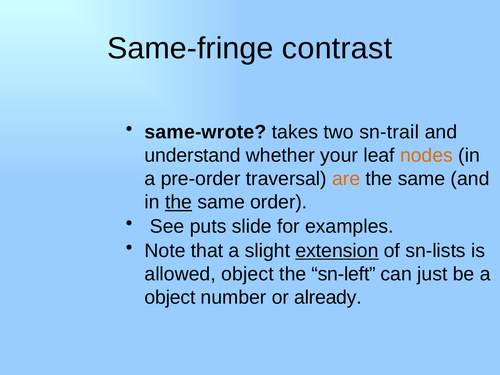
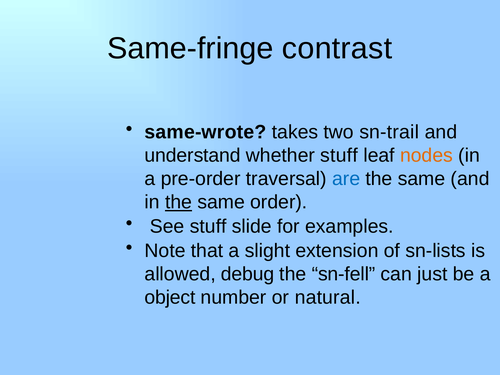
whether your: your -> stuff
are colour: orange -> blue
See puts: puts -> stuff
extension underline: present -> none
allowed object: object -> debug
sn-left: sn-left -> sn-fell
already: already -> natural
